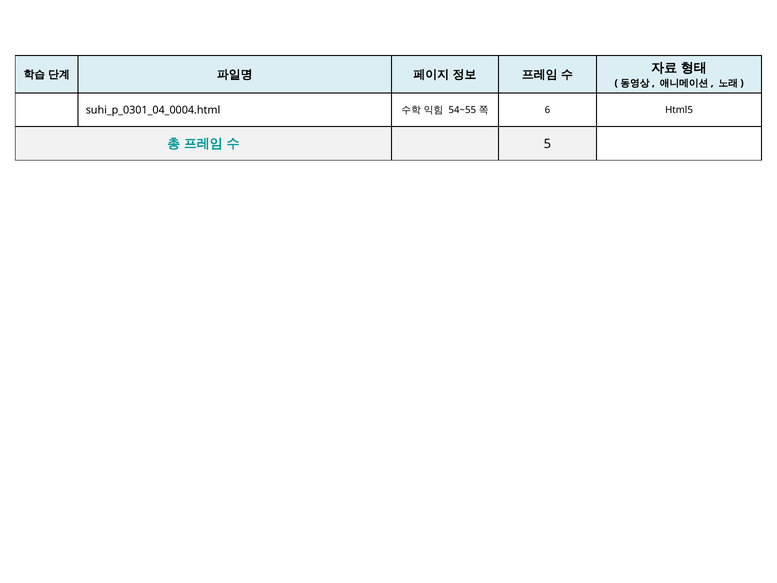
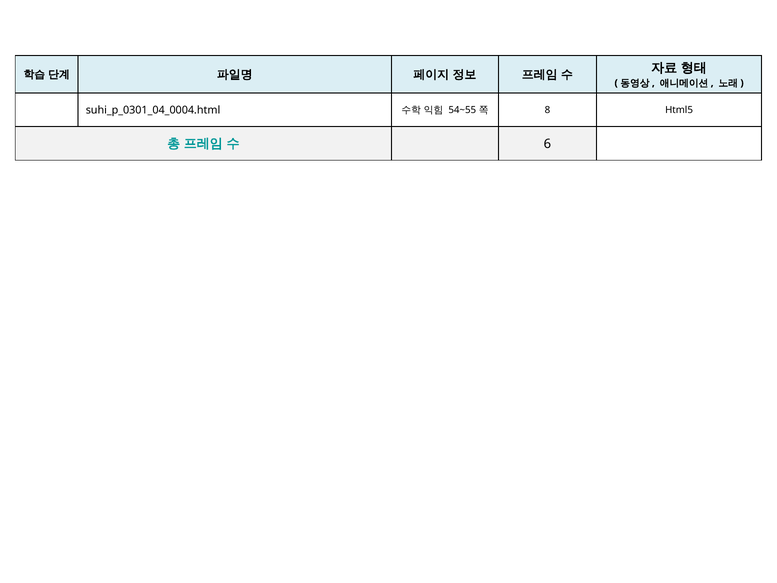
6: 6 -> 8
5: 5 -> 6
